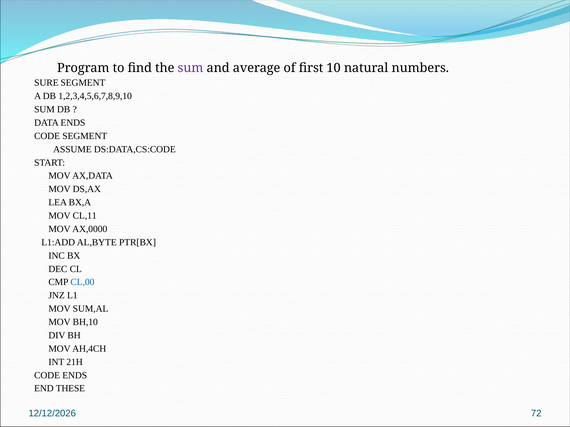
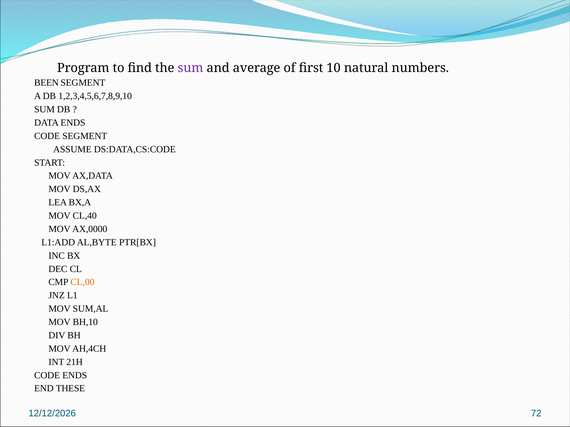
SURE: SURE -> BEEN
CL,11: CL,11 -> CL,40
CL,00 colour: blue -> orange
